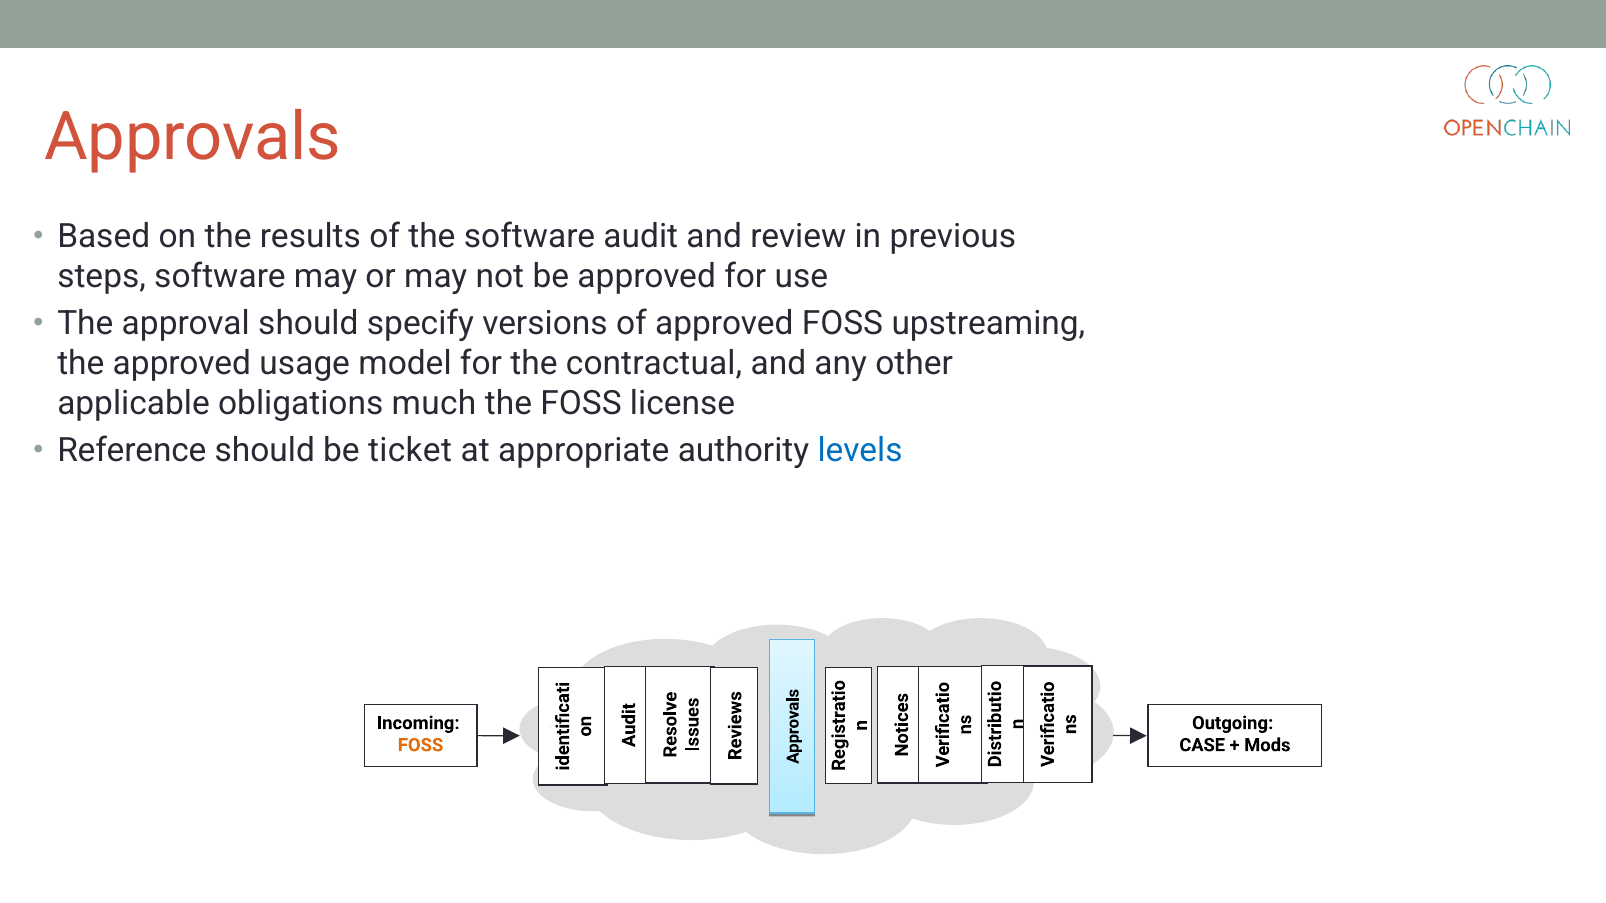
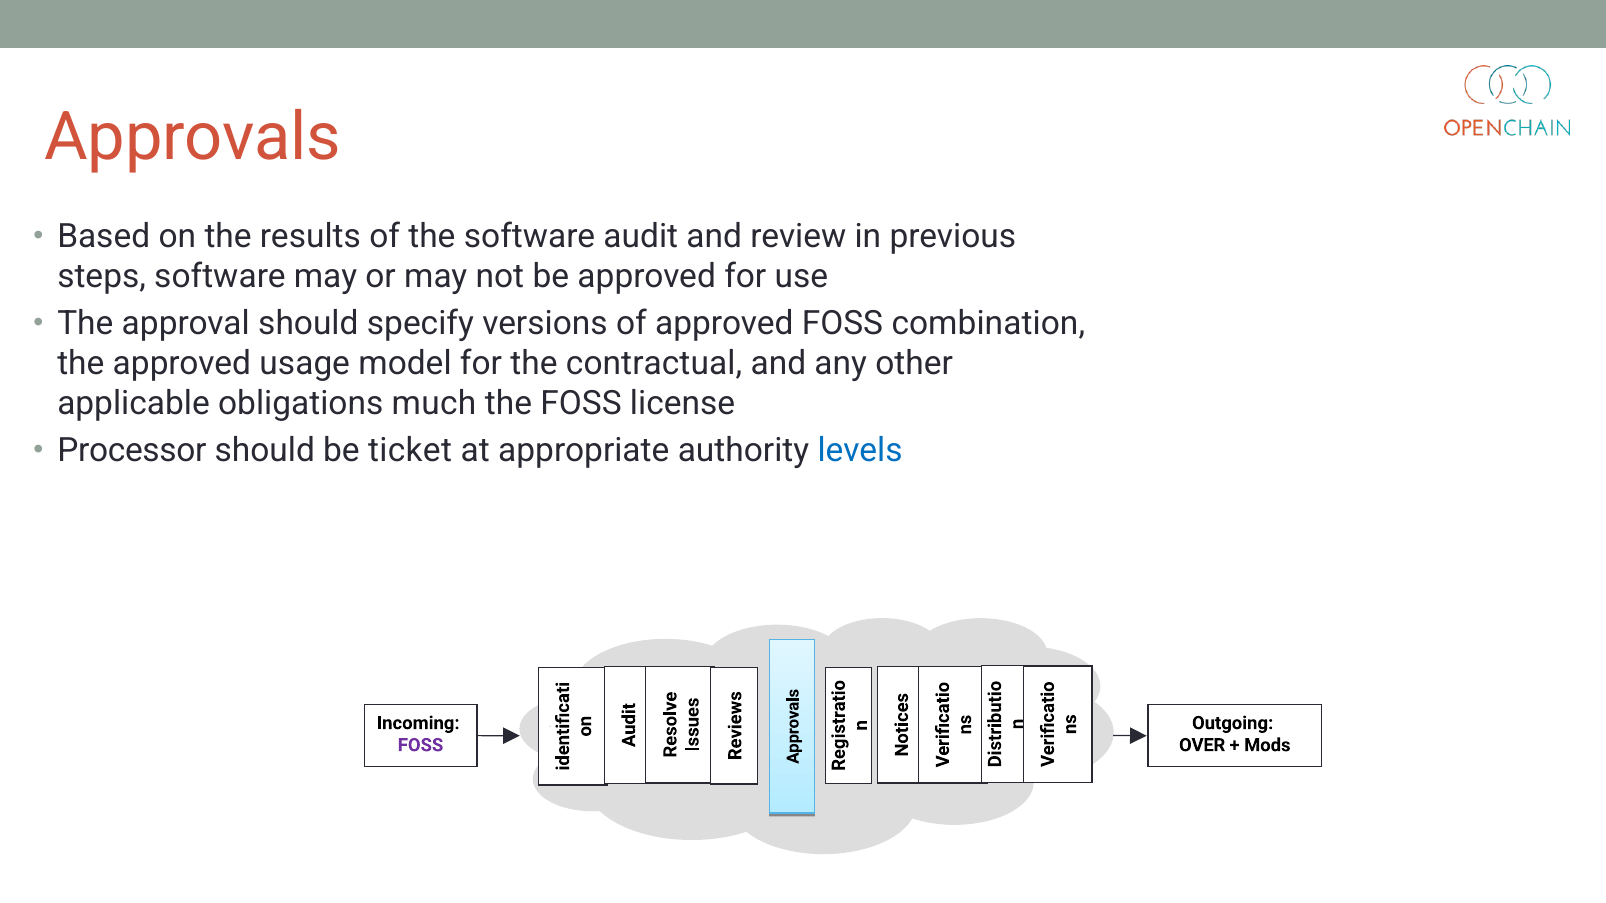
upstreaming: upstreaming -> combination
Reference: Reference -> Processor
FOSS at (421, 745) colour: orange -> purple
CASE: CASE -> OVER
